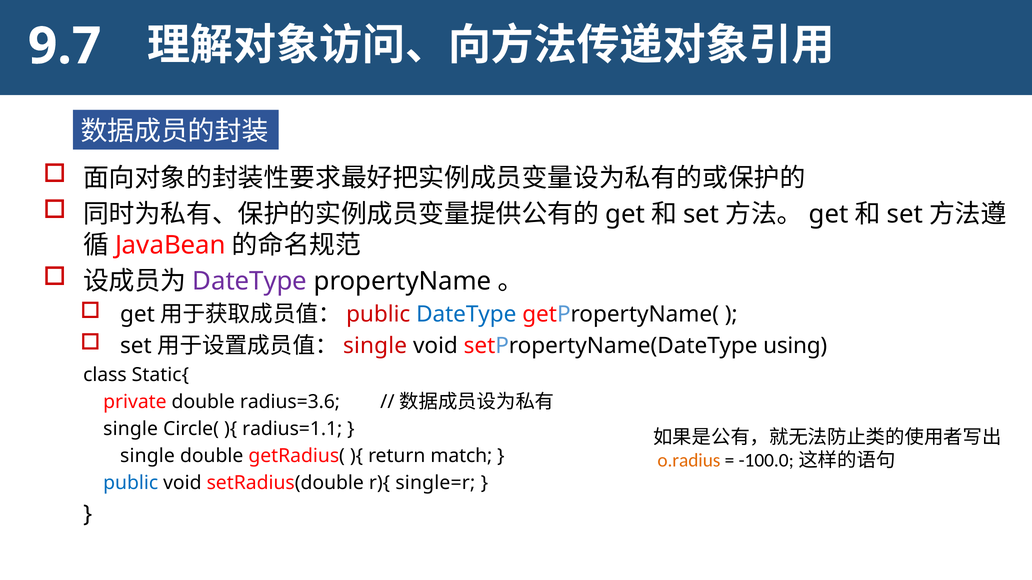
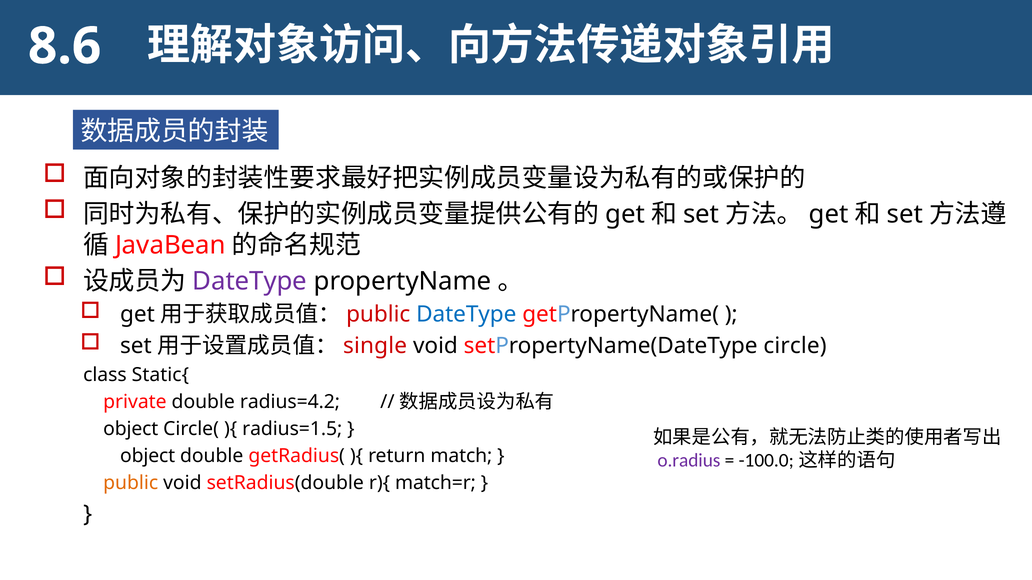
9.7: 9.7 -> 8.6
using: using -> circle
radius=3.6: radius=3.6 -> radius=4.2
single at (131, 429): single -> object
radius=1.1: radius=1.1 -> radius=1.5
single at (147, 456): single -> object
o.radius colour: orange -> purple
public at (131, 483) colour: blue -> orange
single=r: single=r -> match=r
